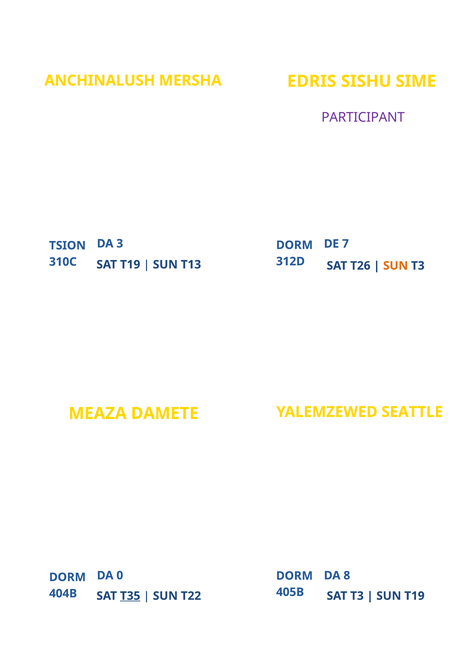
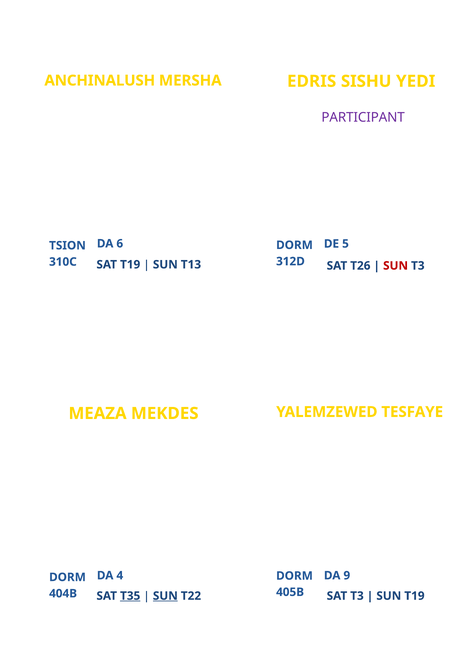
SIME: SIME -> YEDI
3: 3 -> 6
7: 7 -> 5
SUN at (396, 265) colour: orange -> red
SEATTLE: SEATTLE -> TESFAYE
DAMETE: DAMETE -> MEKDES
0: 0 -> 4
8: 8 -> 9
SUN at (165, 595) underline: none -> present
